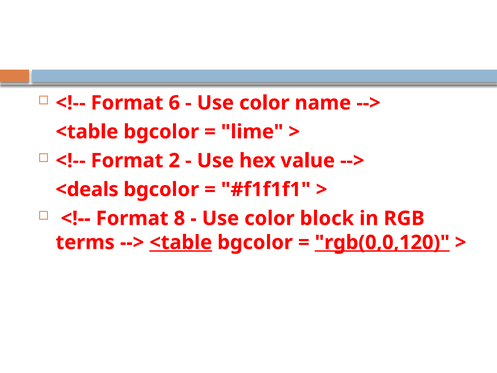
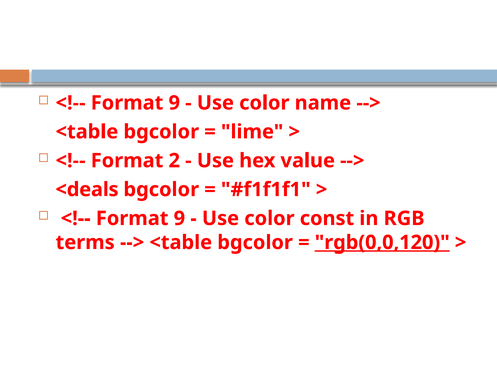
6 at (174, 103): 6 -> 9
8 at (179, 218): 8 -> 9
block: block -> const
<table at (181, 242) underline: present -> none
